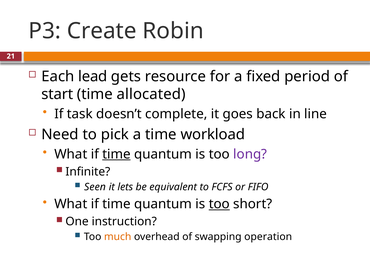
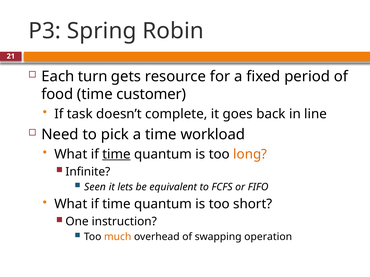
Create: Create -> Spring
lead: lead -> turn
start: start -> food
allocated: allocated -> customer
long colour: purple -> orange
too at (219, 204) underline: present -> none
